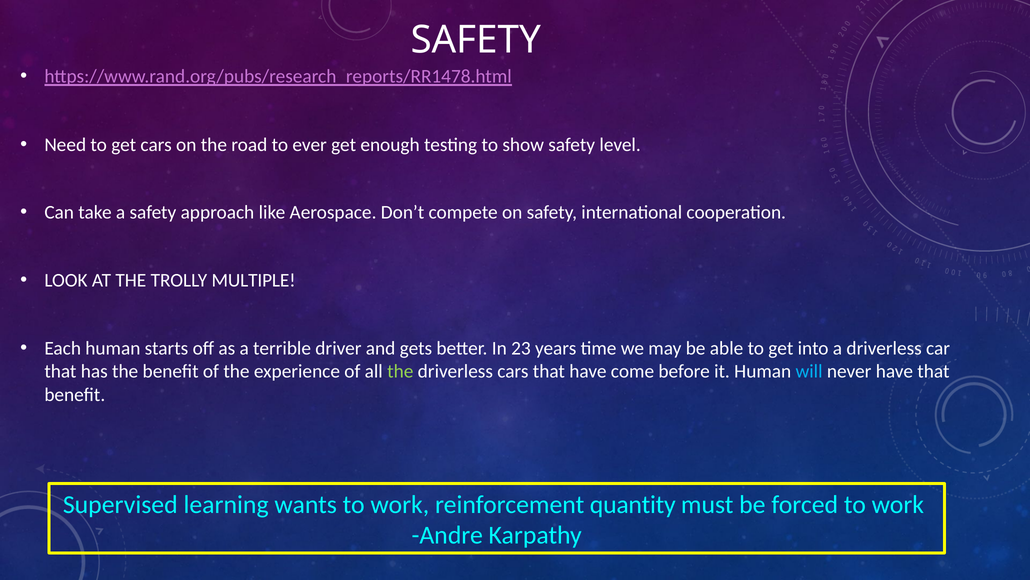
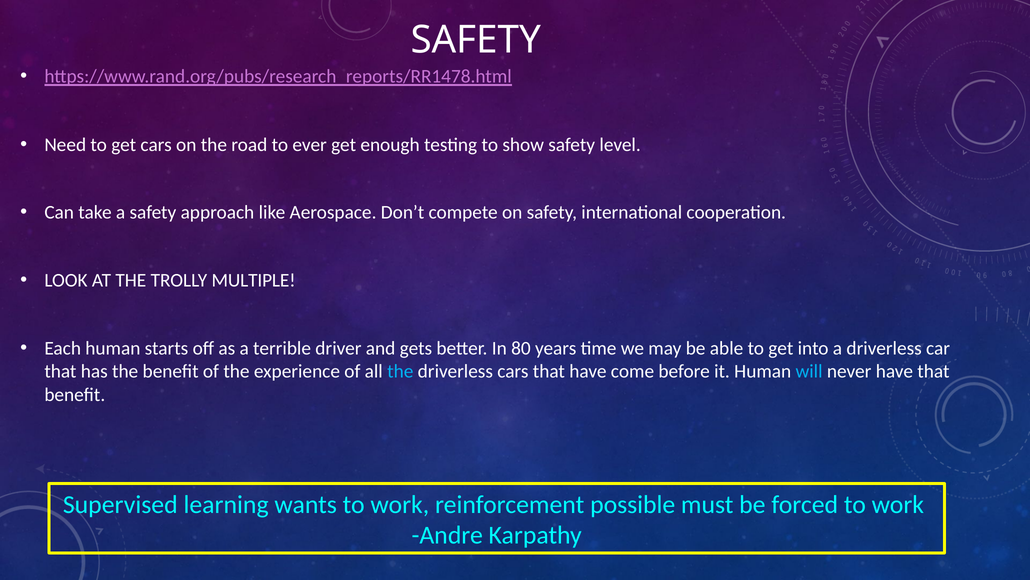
23: 23 -> 80
the at (400, 371) colour: light green -> light blue
quantity: quantity -> possible
